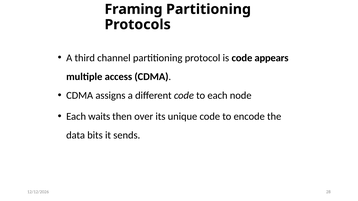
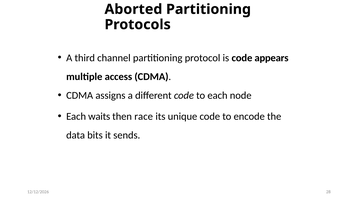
Framing: Framing -> Aborted
over: over -> race
